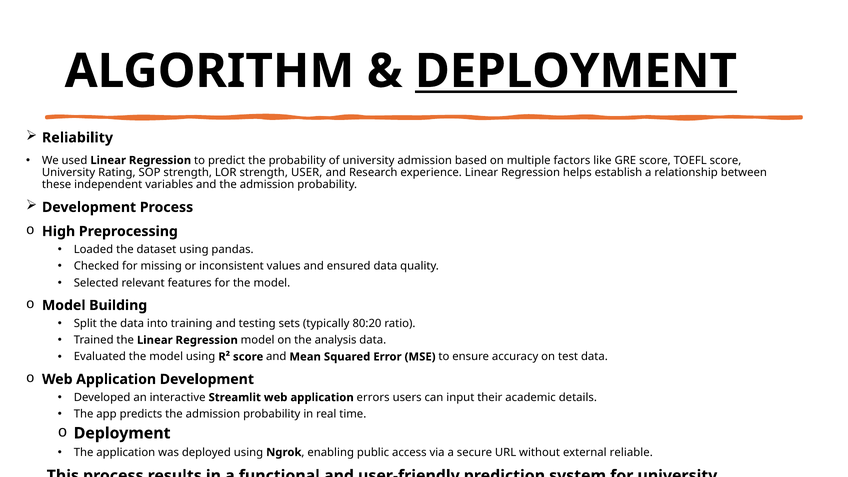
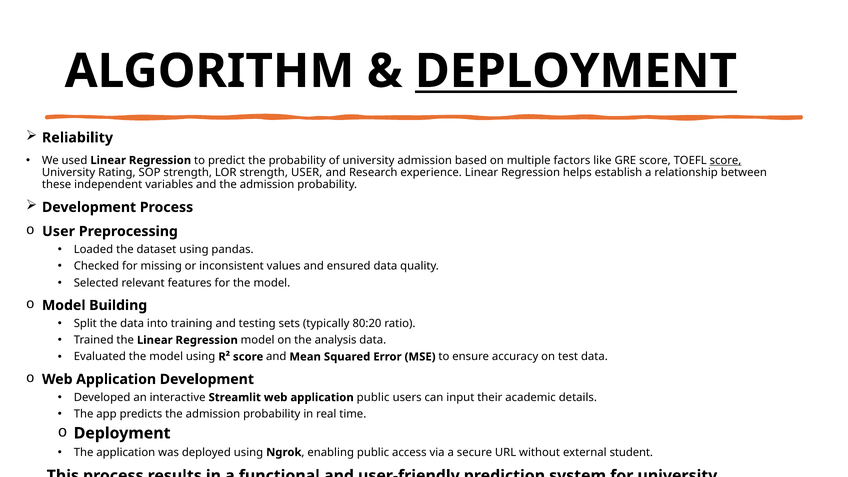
score at (726, 160) underline: none -> present
High at (59, 231): High -> User
application errors: errors -> public
reliable: reliable -> student
